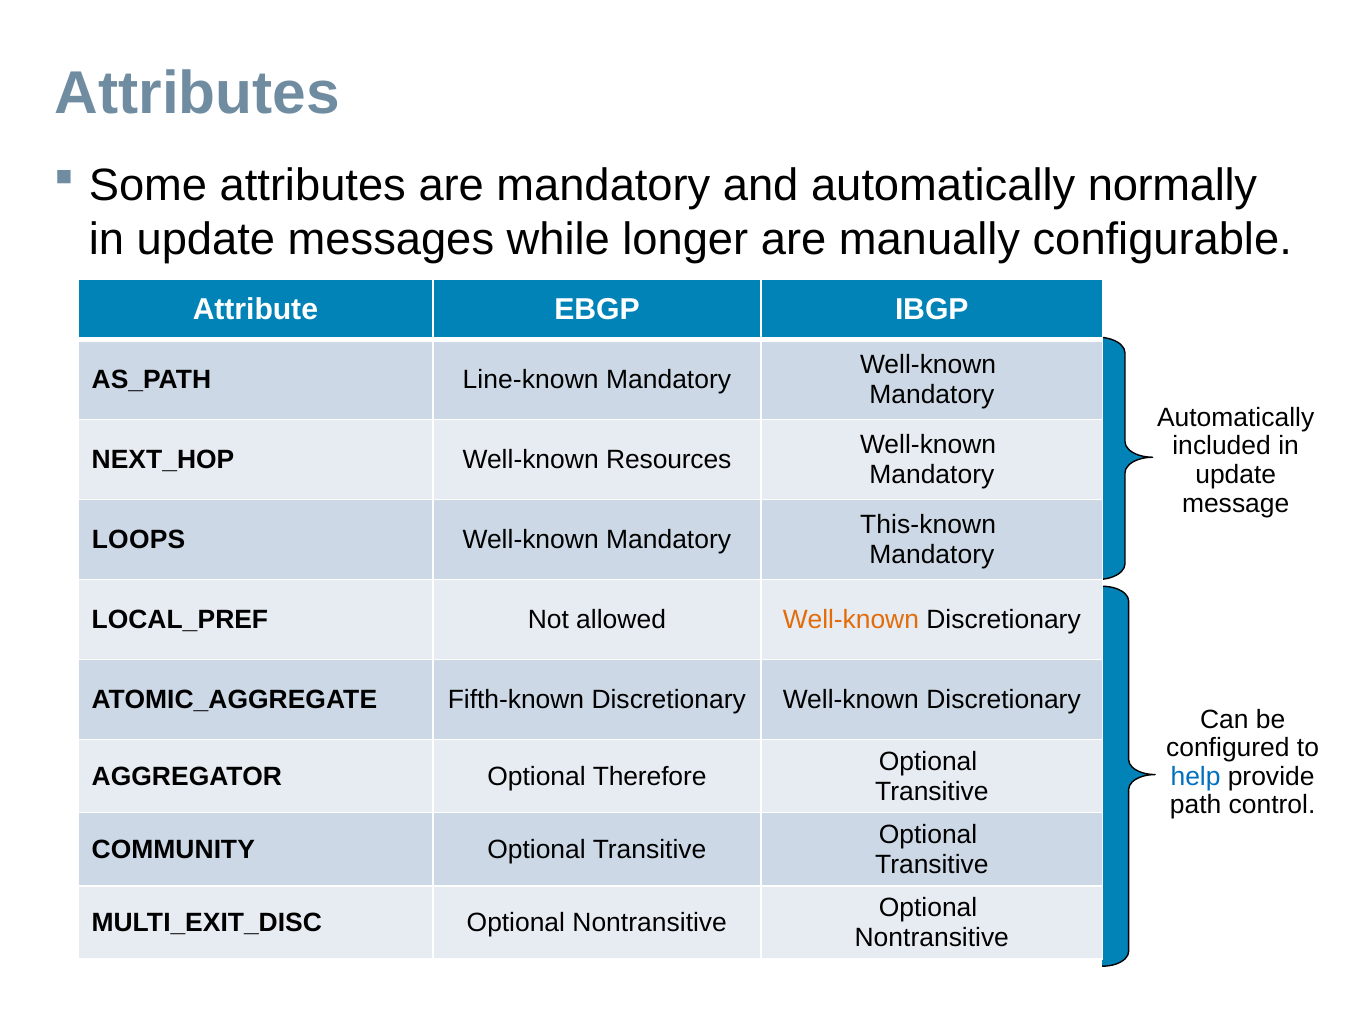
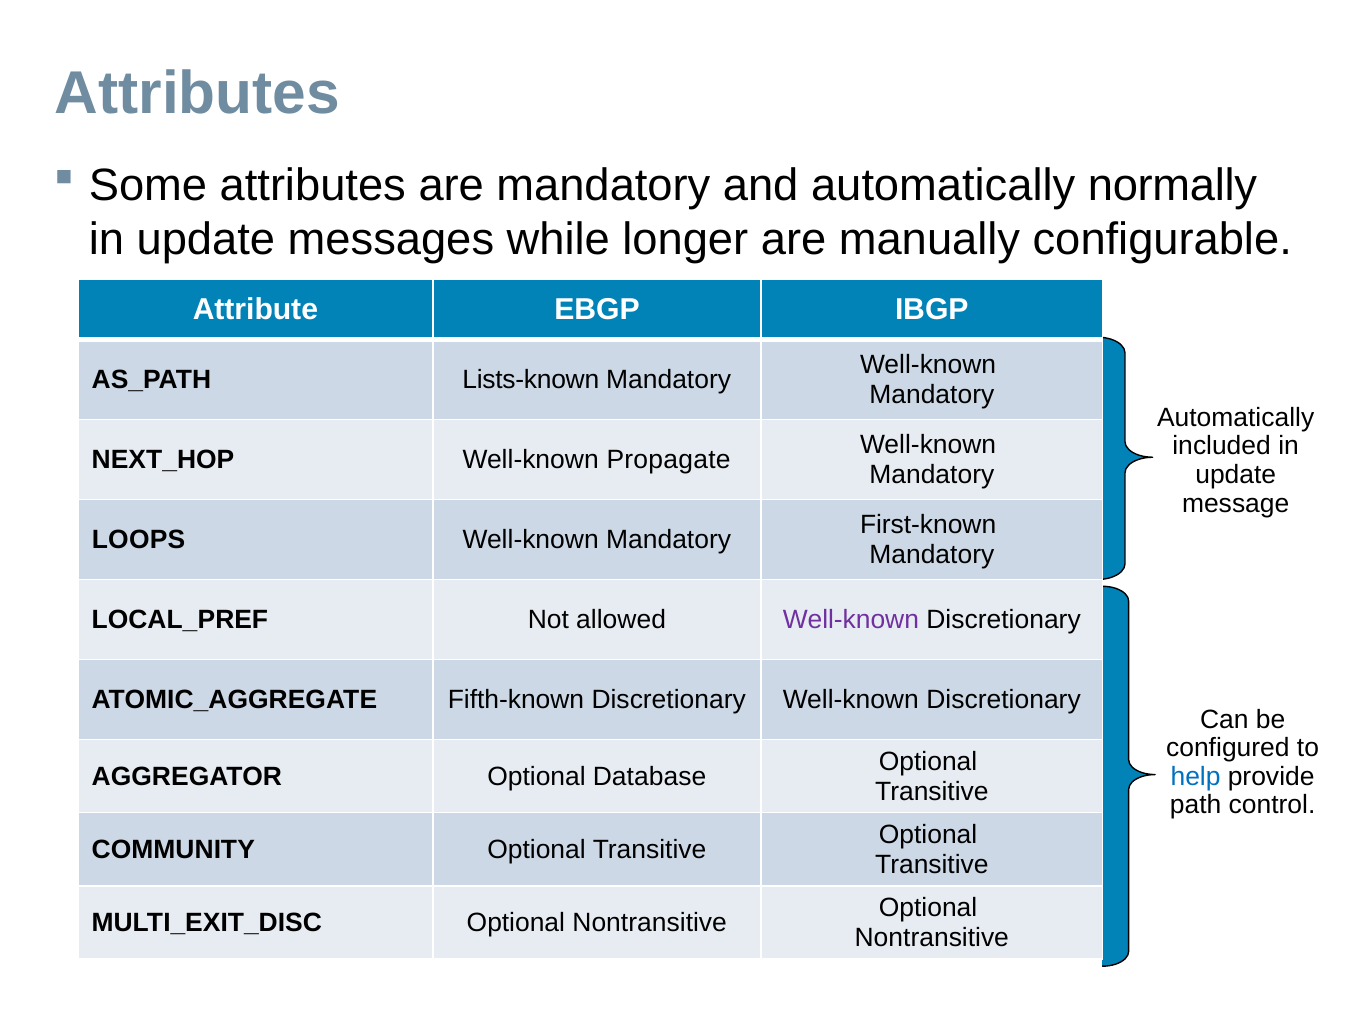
Line-known: Line-known -> Lists-known
Resources: Resources -> Propagate
This-known: This-known -> First-known
Well-known at (851, 620) colour: orange -> purple
Therefore: Therefore -> Database
